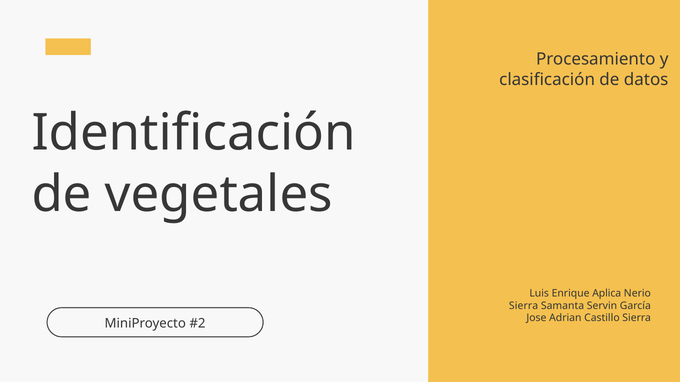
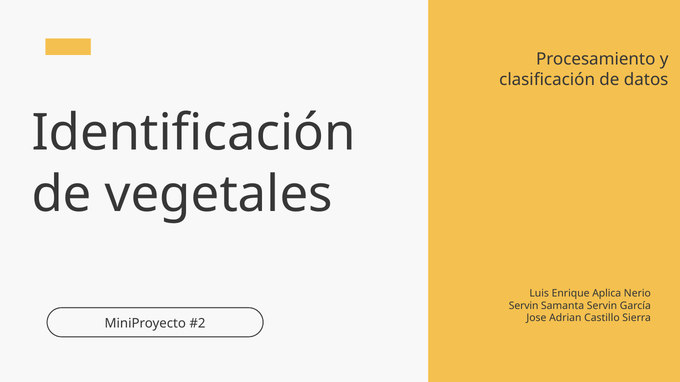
Sierra at (524, 306): Sierra -> Servin
